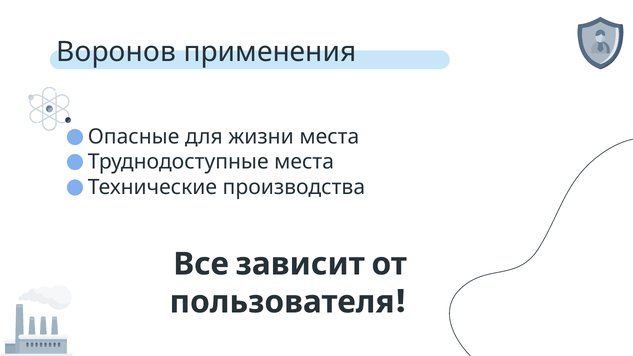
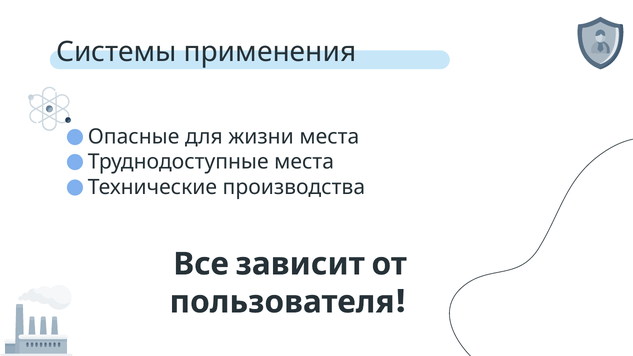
Воронов: Воронов -> Системы
